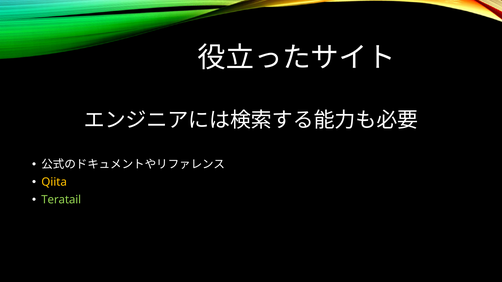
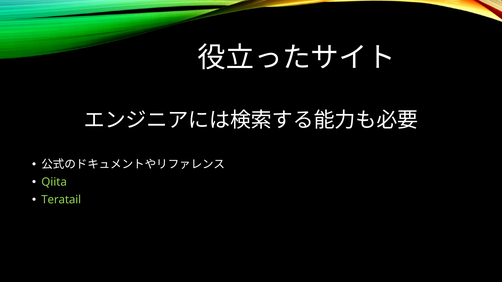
Qiita colour: yellow -> light green
